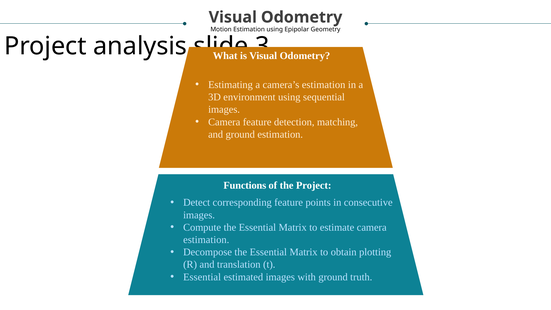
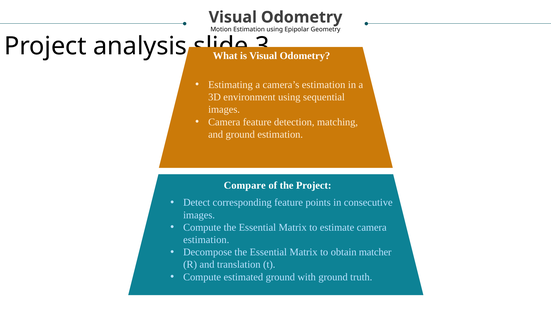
Functions: Functions -> Compare
plotting: plotting -> matcher
Essential at (202, 277): Essential -> Compute
estimated images: images -> ground
